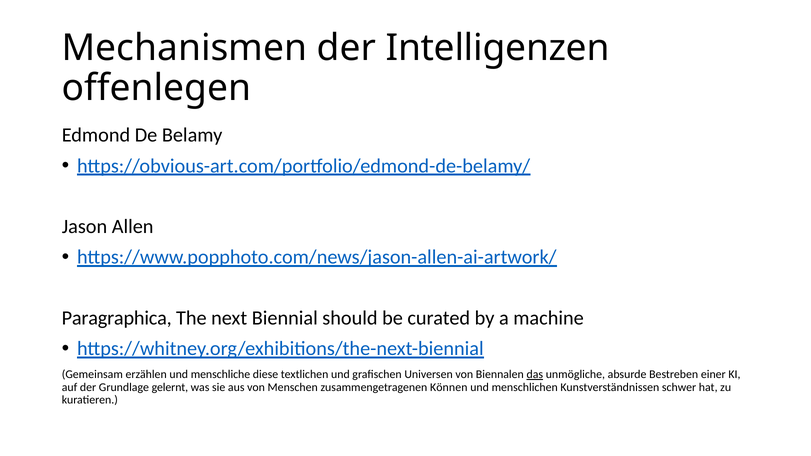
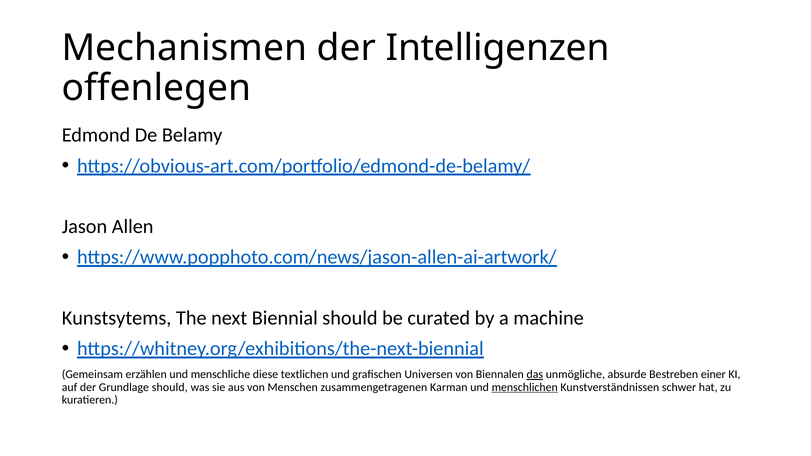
Paragraphica: Paragraphica -> Kunstsytems
Grundlage gelernt: gelernt -> should
Können: Können -> Karman
menschlichen underline: none -> present
